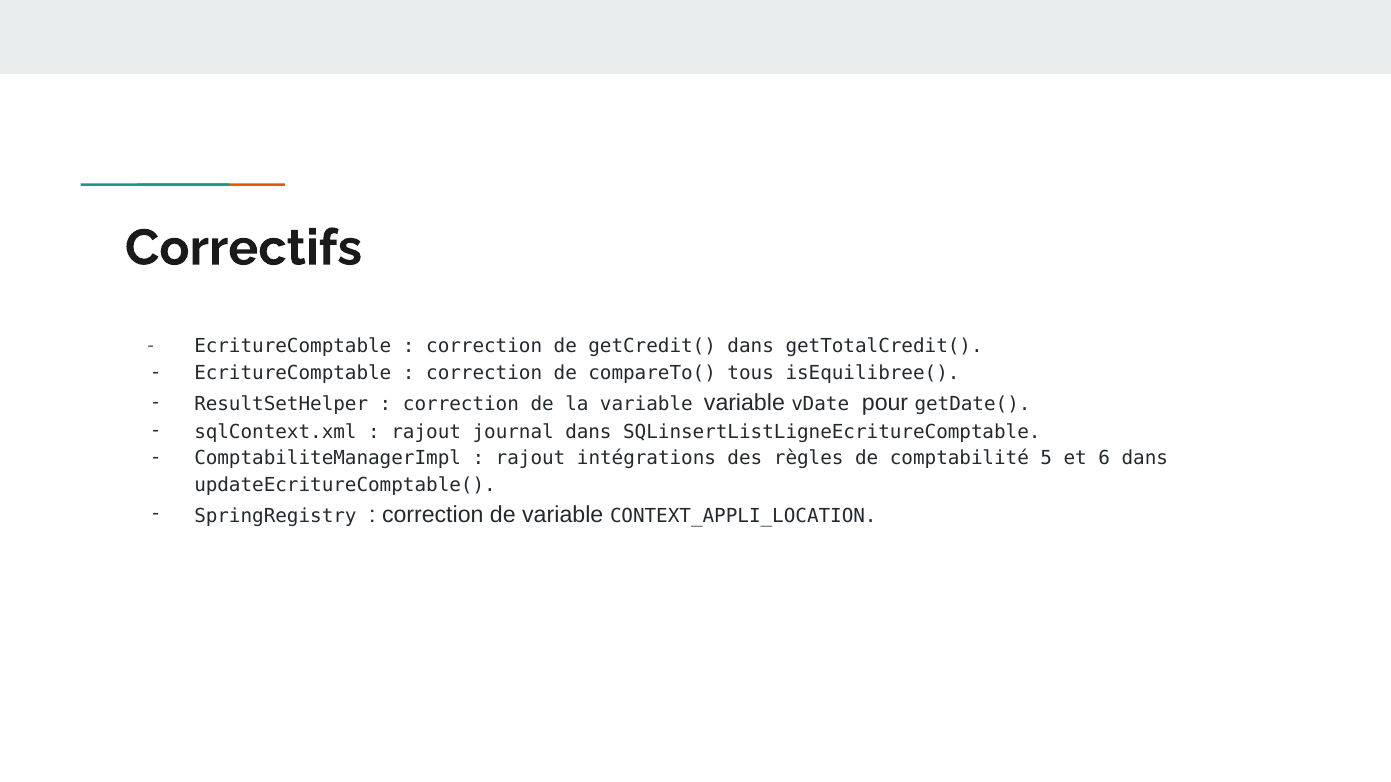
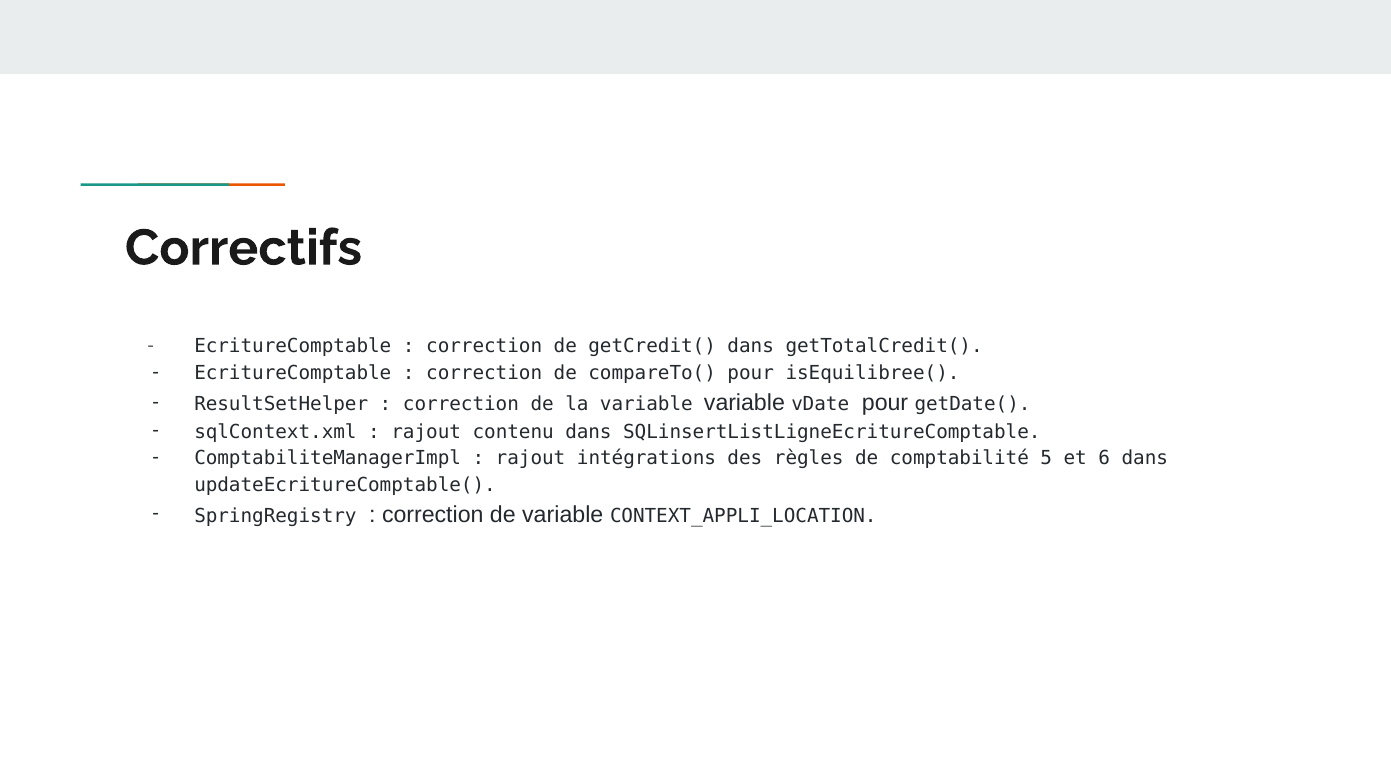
compareTo( tous: tous -> pour
journal: journal -> contenu
